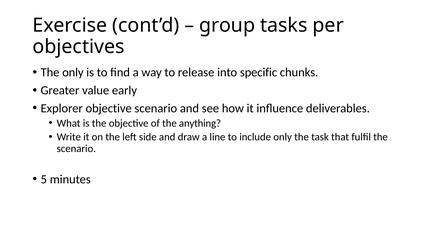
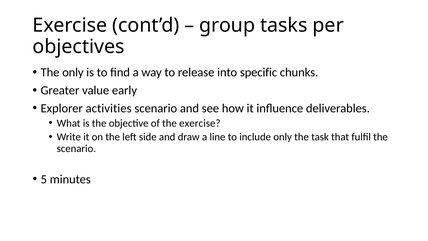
Explorer objective: objective -> activities
the anything: anything -> exercise
